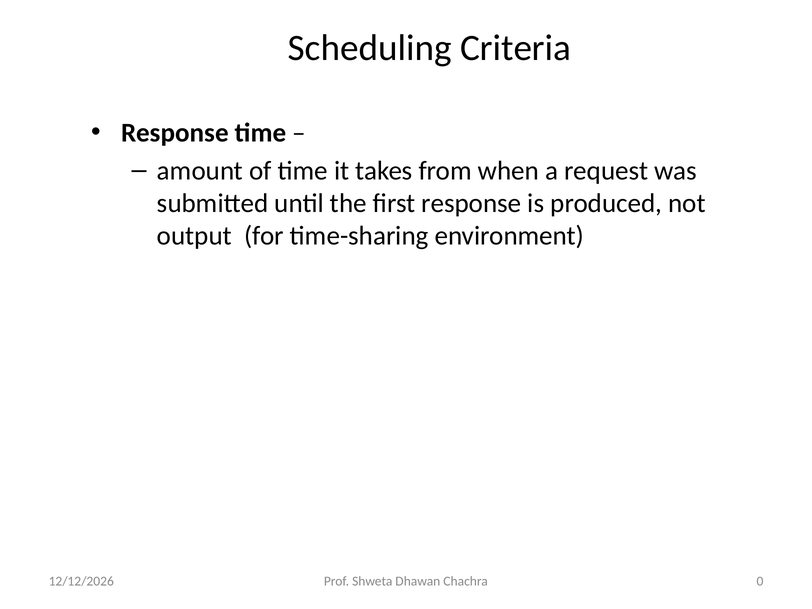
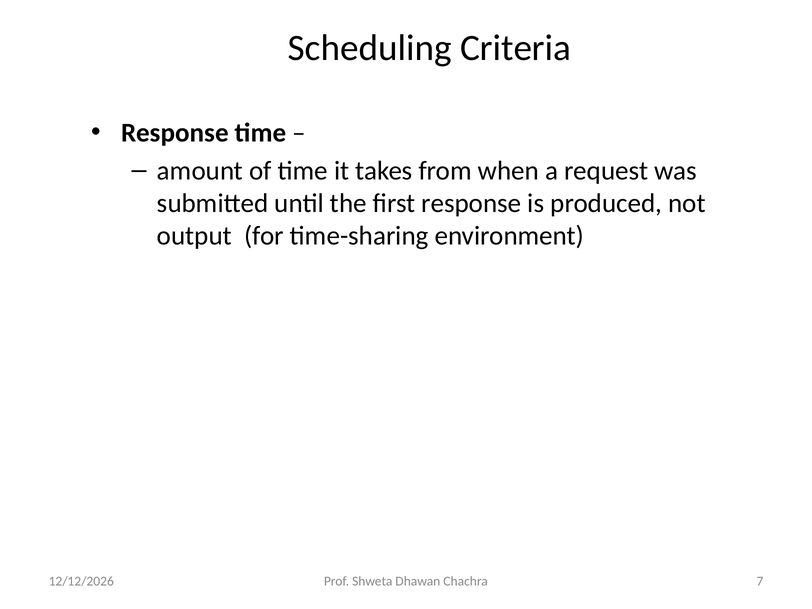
0: 0 -> 7
